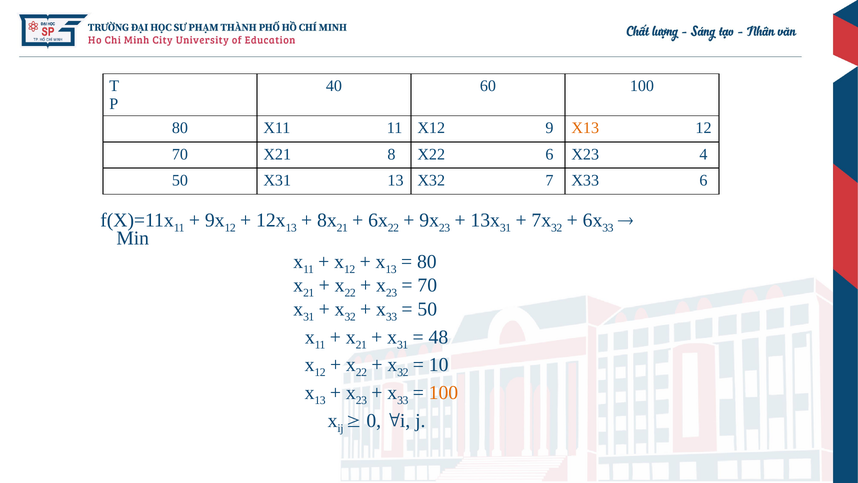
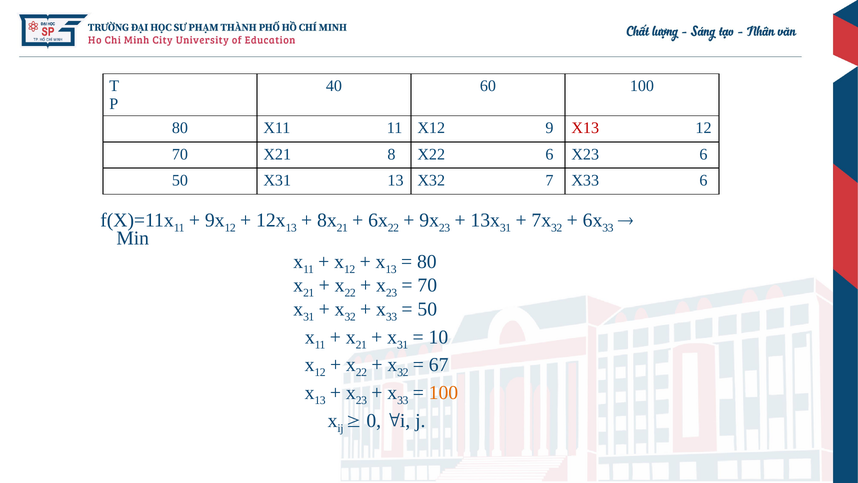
X13 colour: orange -> red
X23 4: 4 -> 6
48: 48 -> 10
10: 10 -> 67
